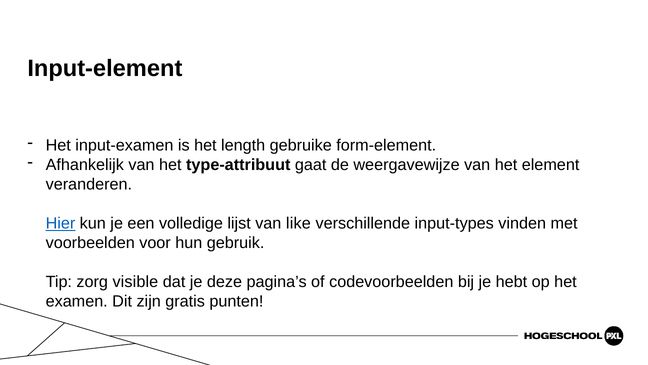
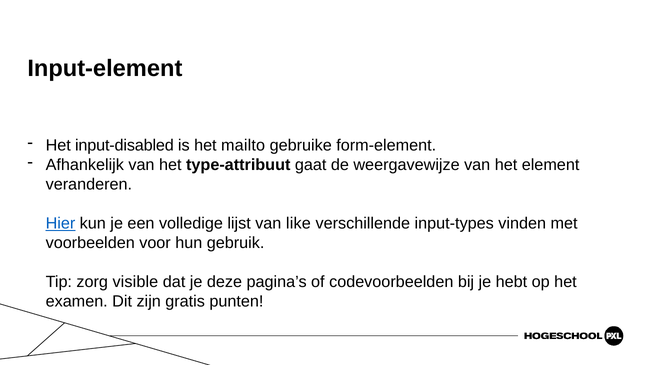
input-examen: input-examen -> input-disabled
length: length -> mailto
